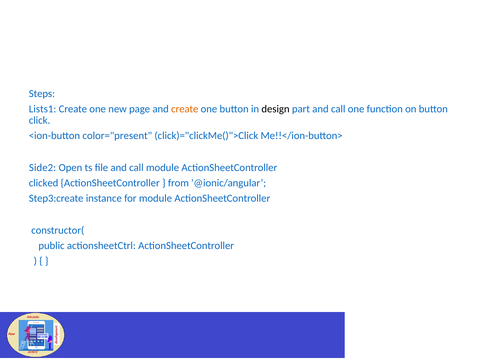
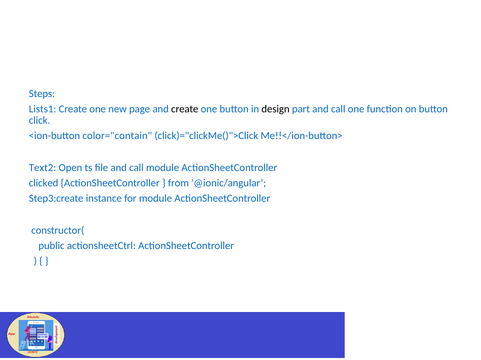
create at (185, 109) colour: orange -> black
color="present: color="present -> color="contain
Side2: Side2 -> Text2
